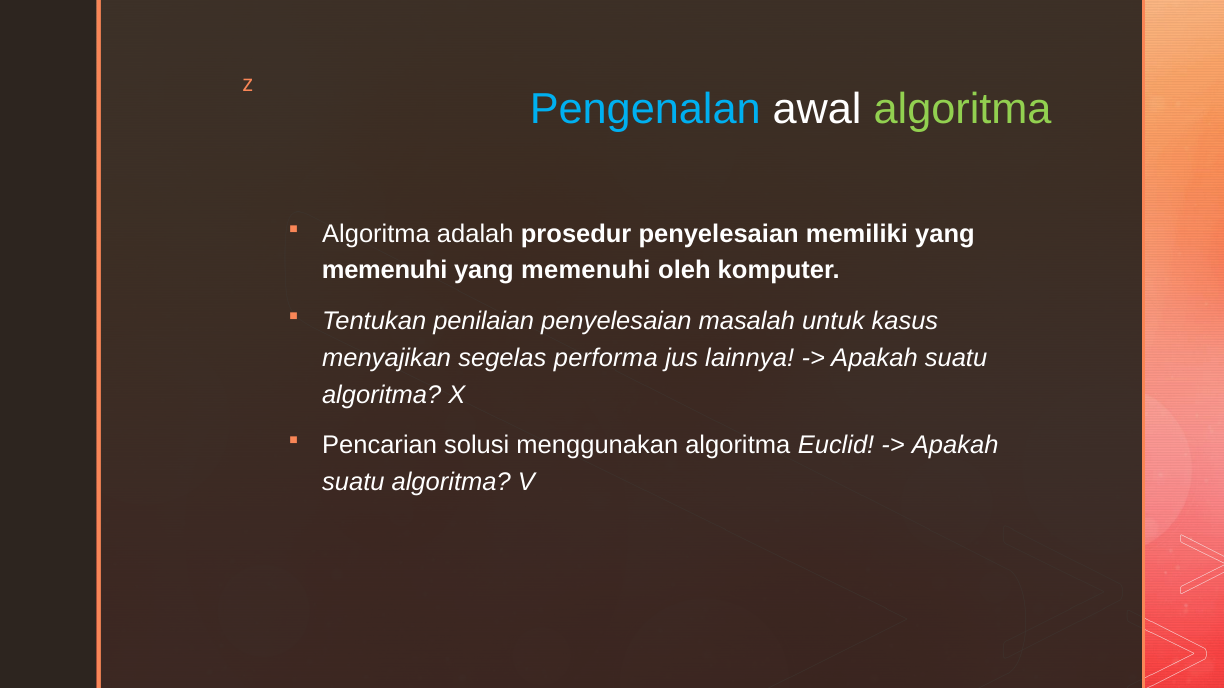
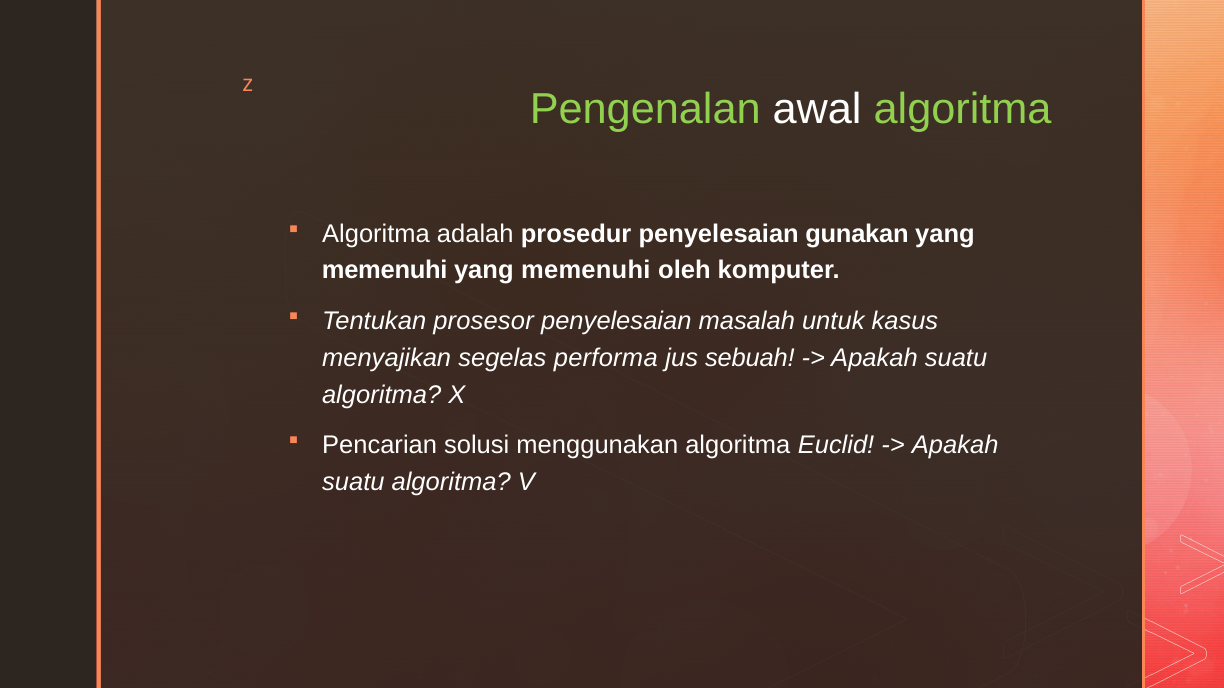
Pengenalan colour: light blue -> light green
memiliki: memiliki -> gunakan
penilaian: penilaian -> prosesor
lainnya: lainnya -> sebuah
